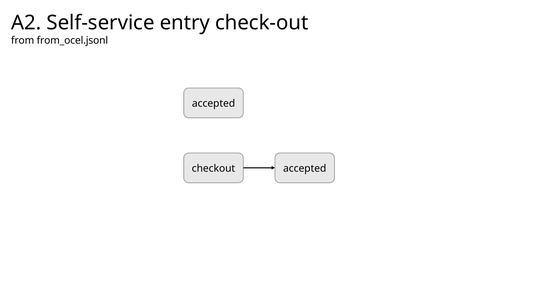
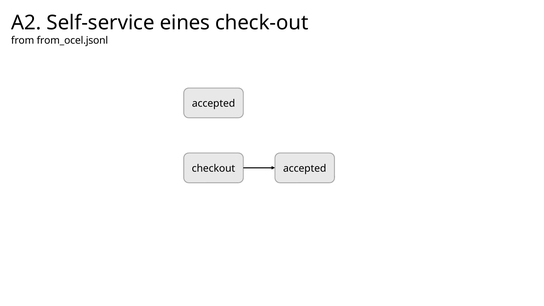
entry: entry -> eines
